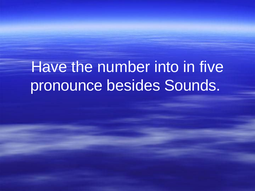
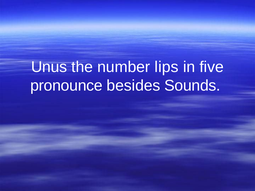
Have: Have -> Unus
into: into -> lips
